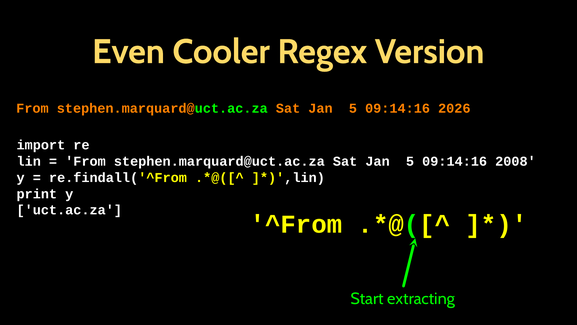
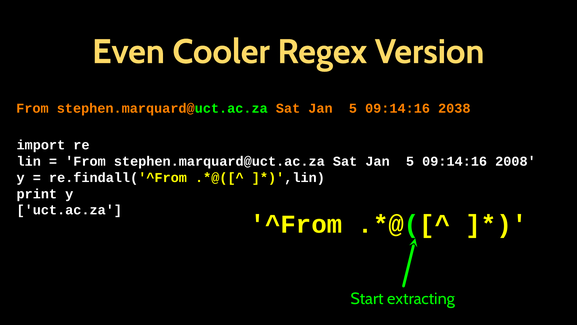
2026: 2026 -> 2038
